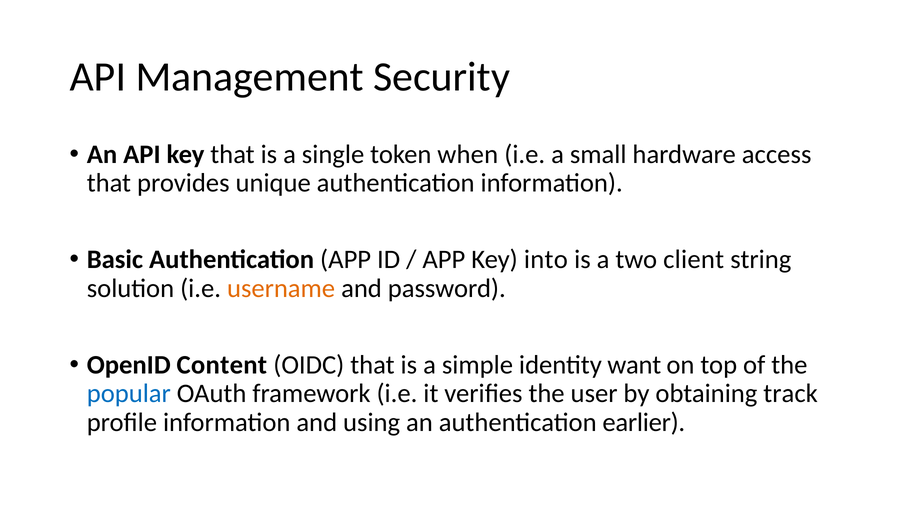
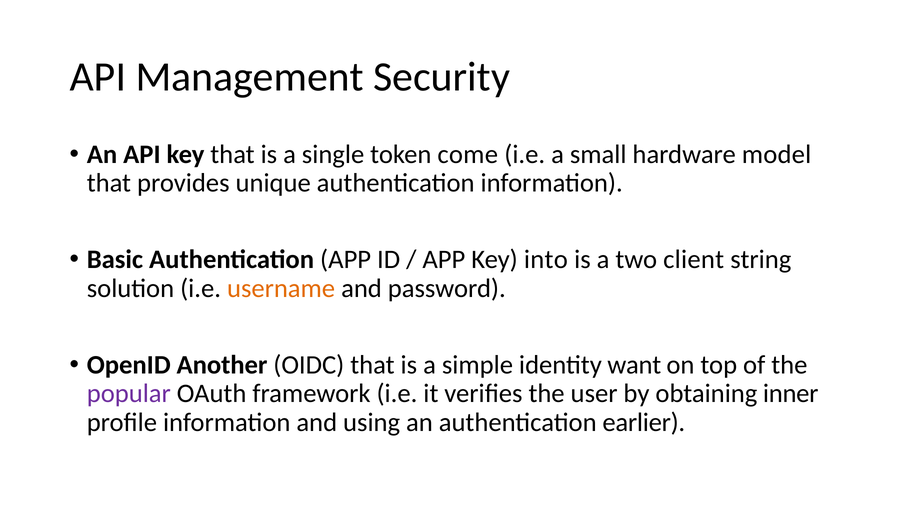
when: when -> come
access: access -> model
Content: Content -> Another
popular colour: blue -> purple
track: track -> inner
